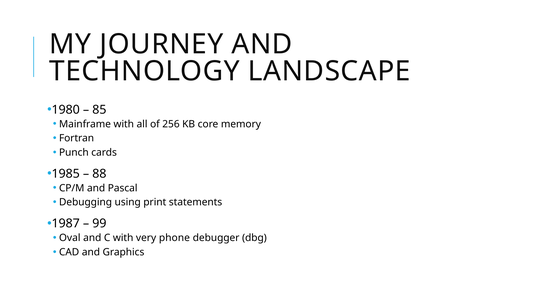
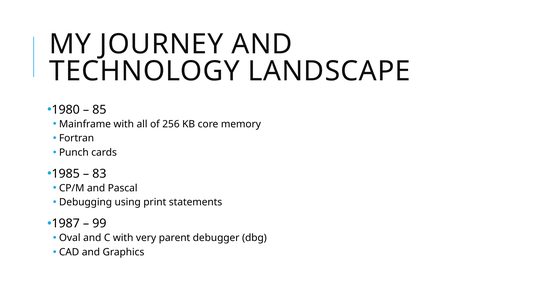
88: 88 -> 83
phone: phone -> parent
